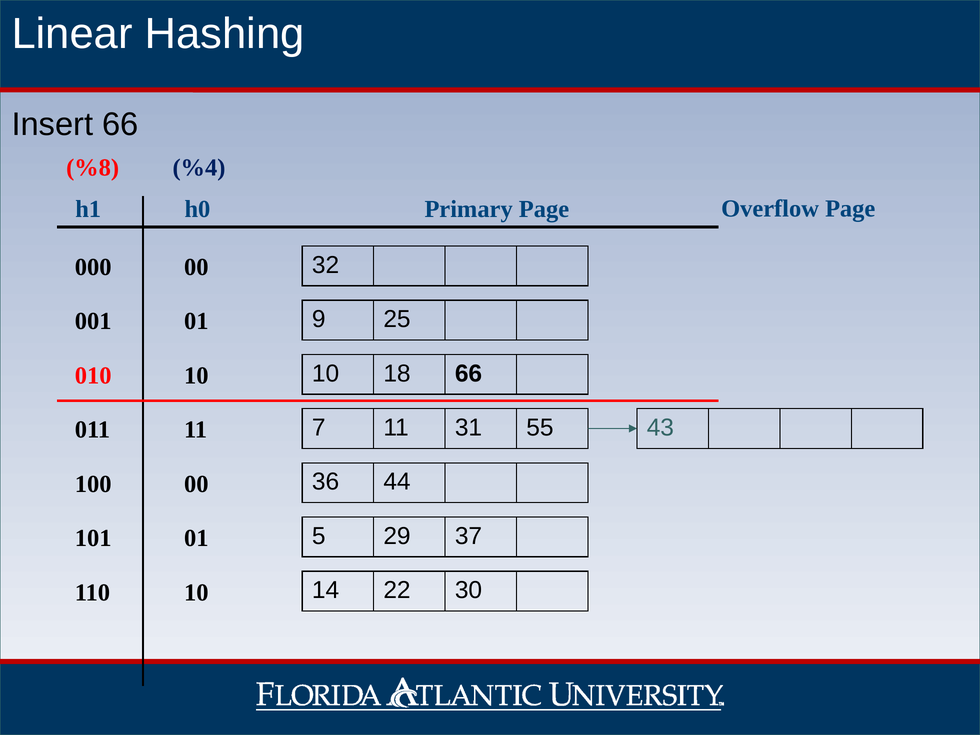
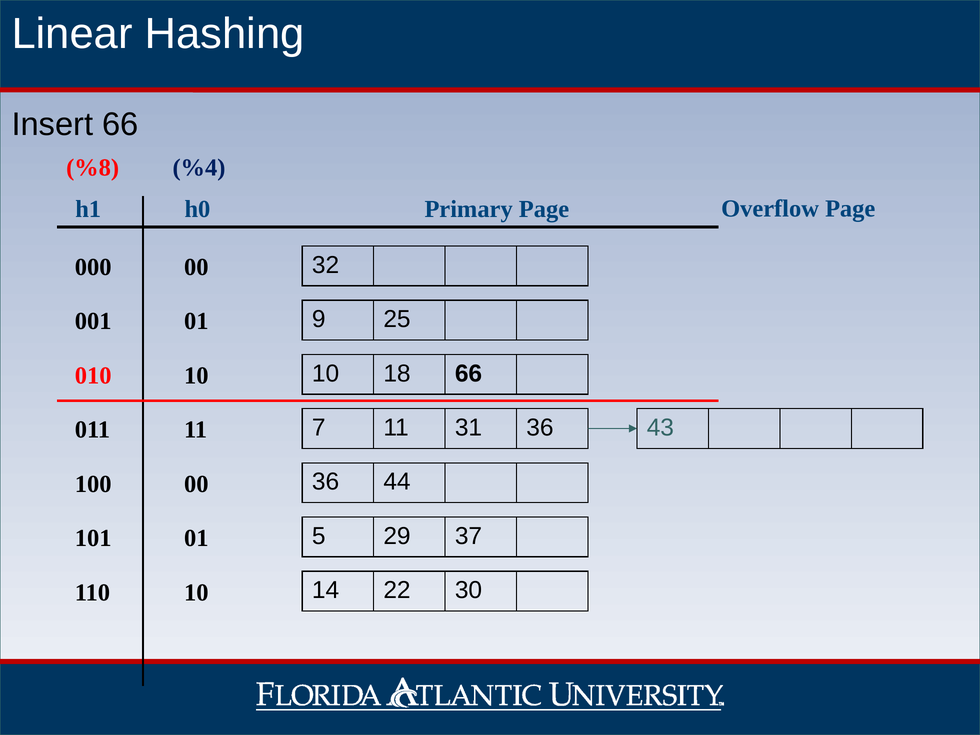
31 55: 55 -> 36
